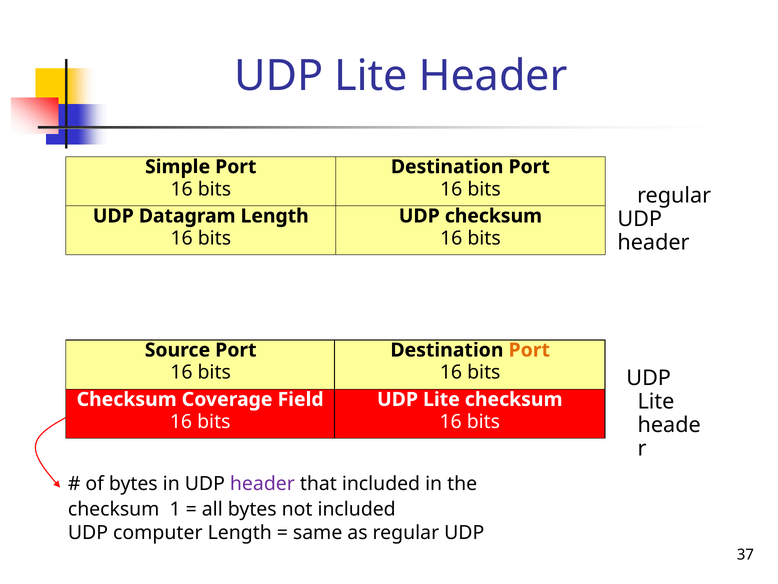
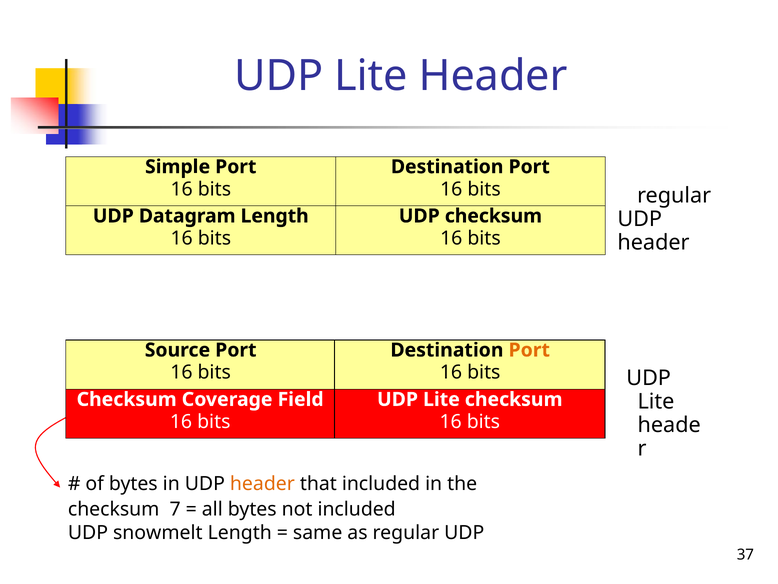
header at (262, 483) colour: purple -> orange
1: 1 -> 7
computer: computer -> snowmelt
